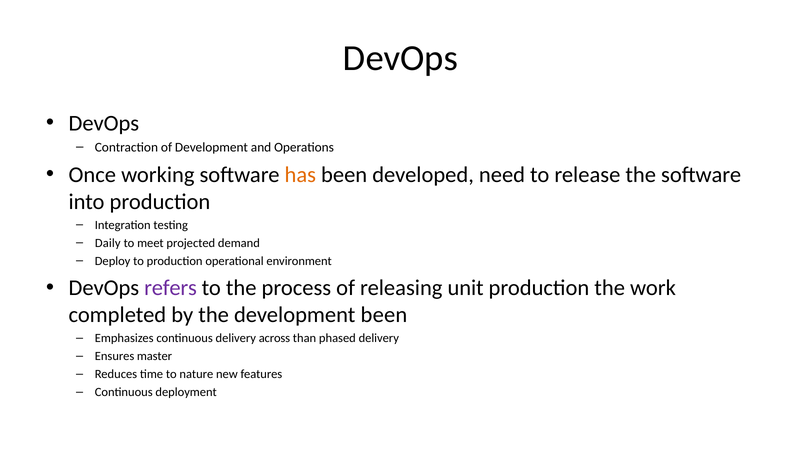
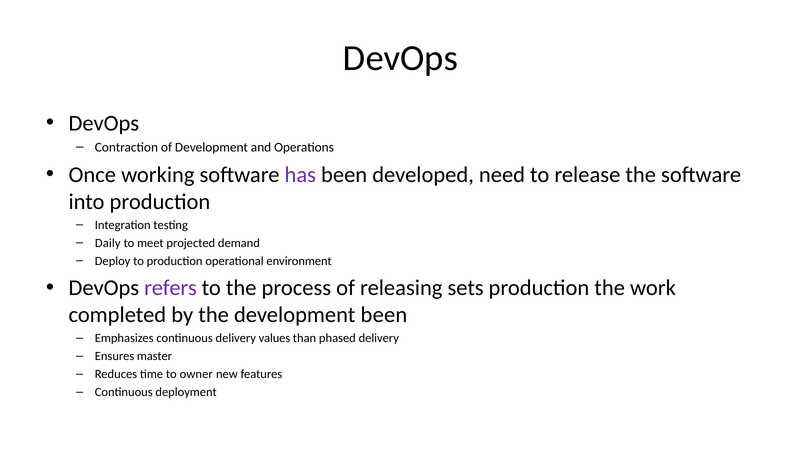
has colour: orange -> purple
unit: unit -> sets
across: across -> values
nature: nature -> owner
